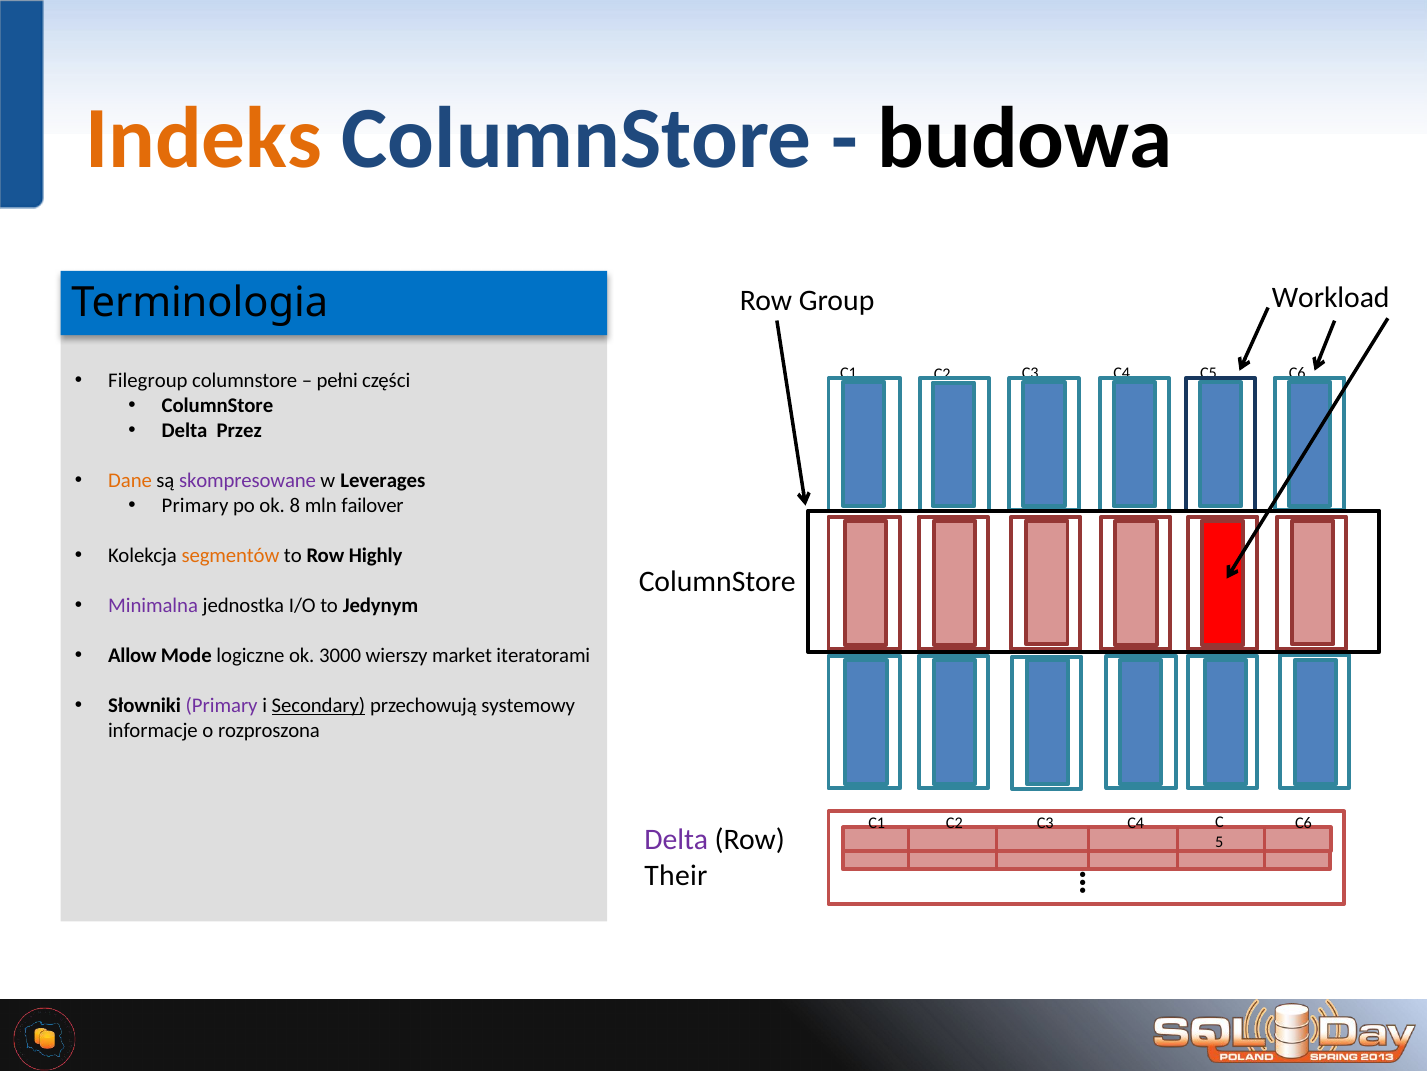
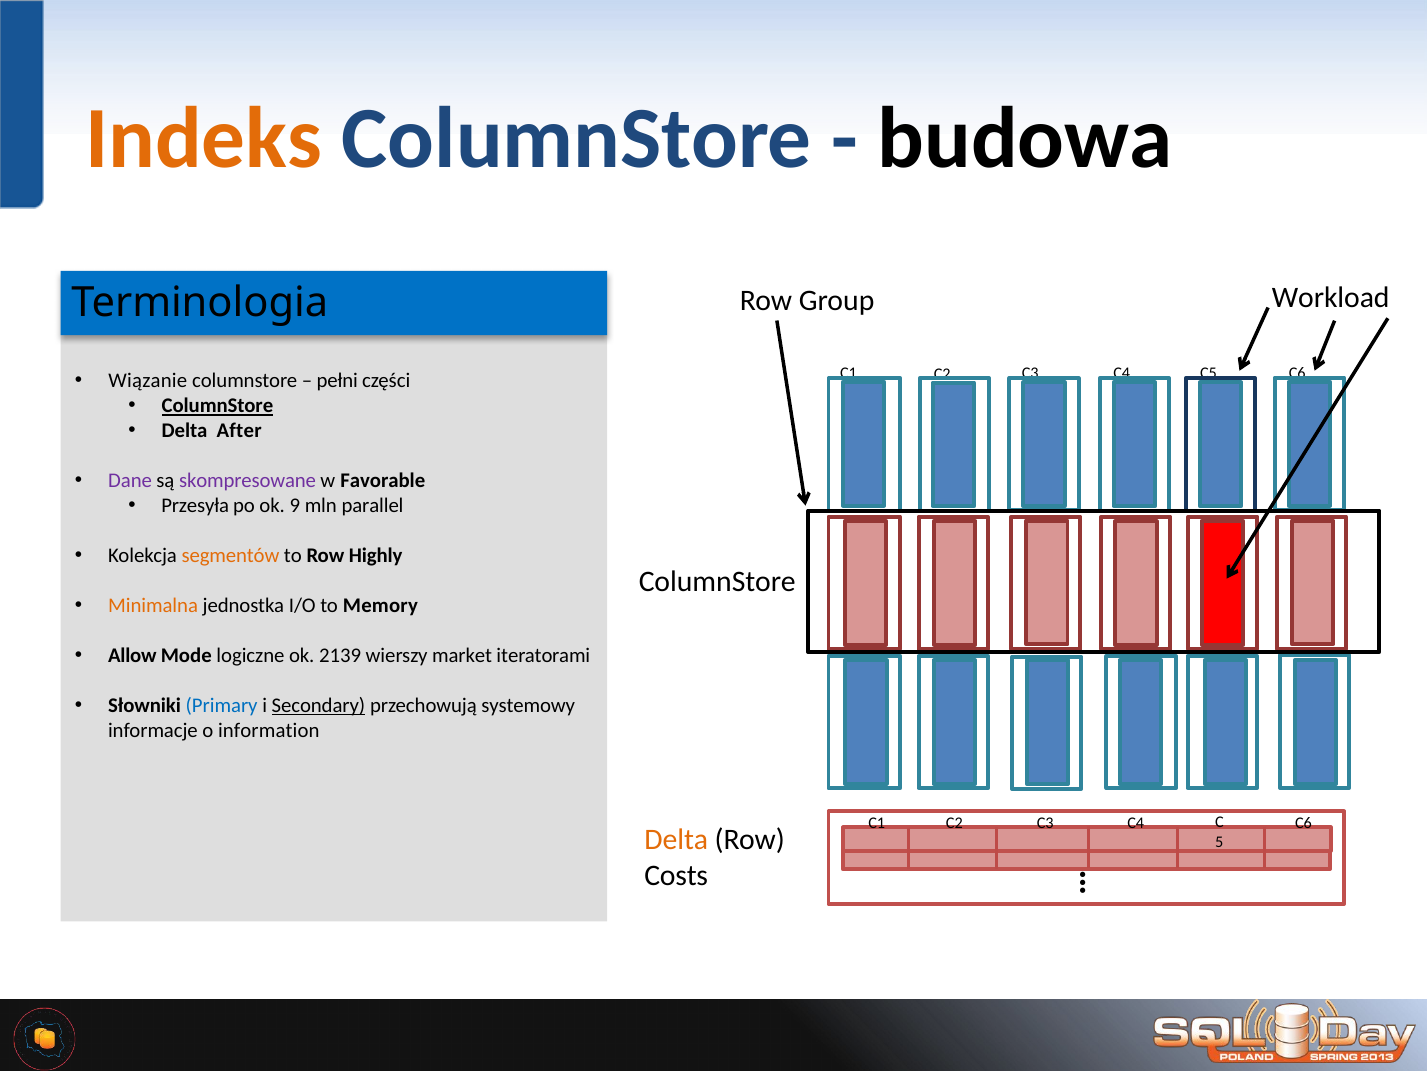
Filegroup: Filegroup -> Wiązanie
ColumnStore at (217, 406) underline: none -> present
Przez: Przez -> After
Dane colour: orange -> purple
Leverages: Leverages -> Favorable
Primary at (195, 506): Primary -> Przesyła
8: 8 -> 9
failover: failover -> parallel
Minimalna colour: purple -> orange
Jedynym: Jedynym -> Memory
3000: 3000 -> 2139
Primary at (222, 705) colour: purple -> blue
rozproszona: rozproszona -> information
Delta at (676, 839) colour: purple -> orange
Their: Their -> Costs
